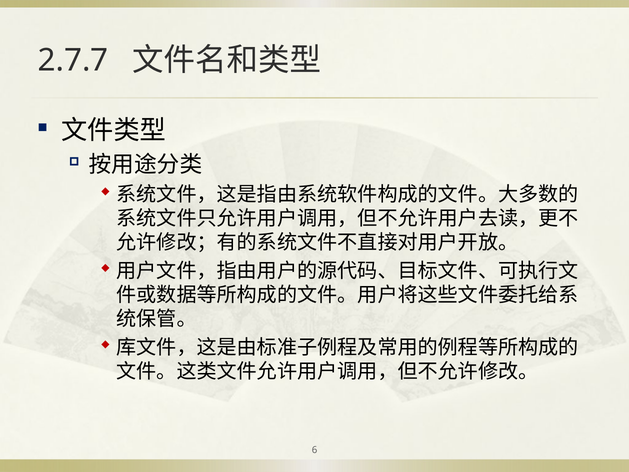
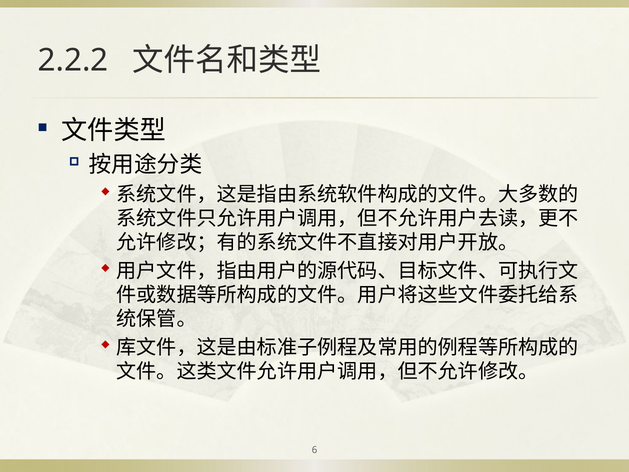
2.7.7: 2.7.7 -> 2.2.2
